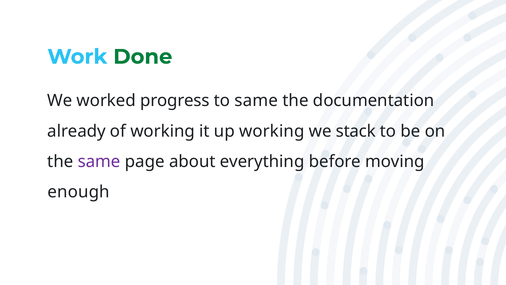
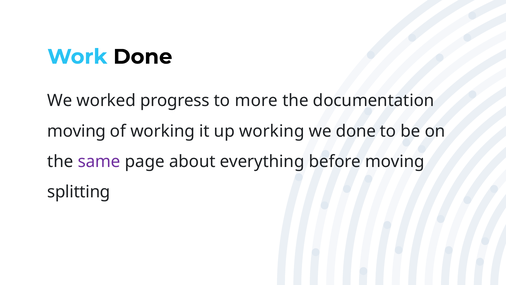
Done at (143, 57) colour: green -> black
to same: same -> more
already at (76, 131): already -> moving
we stack: stack -> done
enough: enough -> splitting
